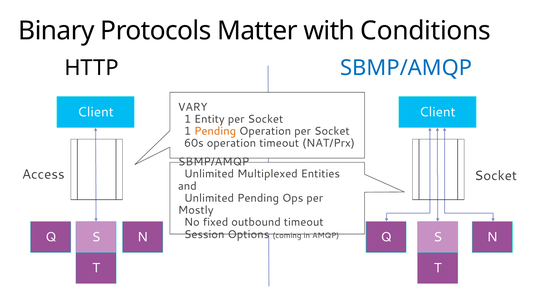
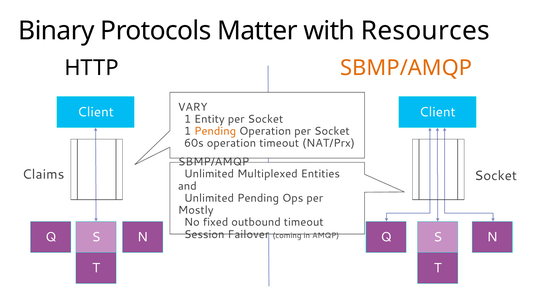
Conditions: Conditions -> Resources
SBMP/AMQP at (406, 68) colour: blue -> orange
Access: Access -> Claims
Options: Options -> Failover
